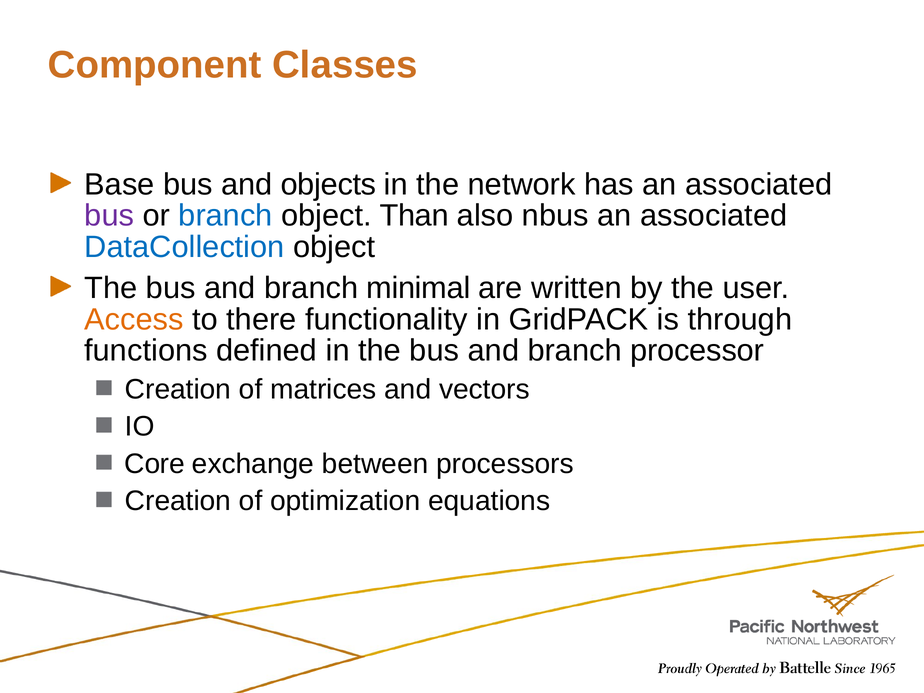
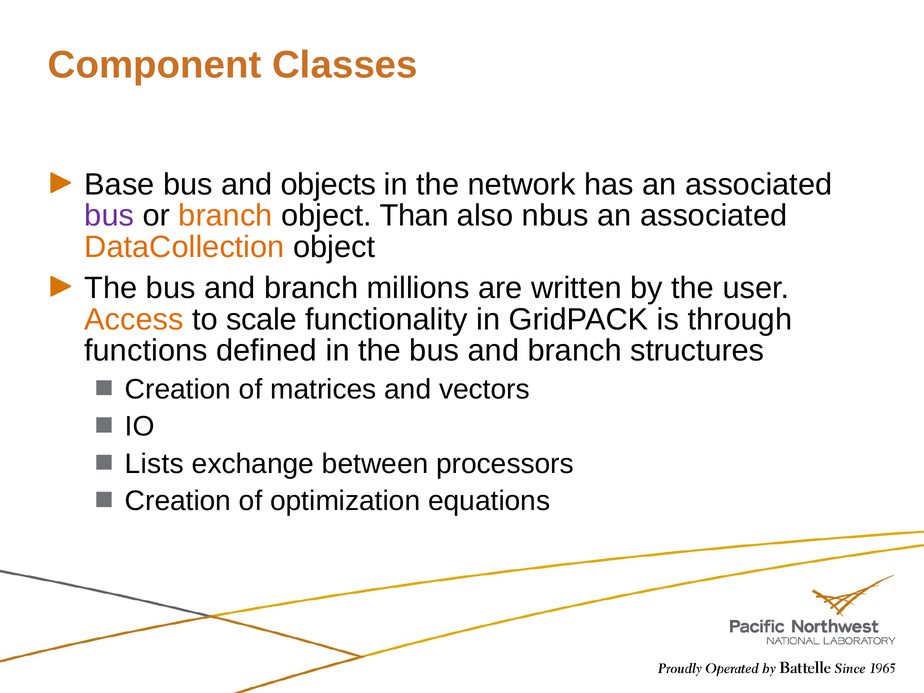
branch at (226, 216) colour: blue -> orange
DataCollection colour: blue -> orange
minimal: minimal -> millions
there: there -> scale
processor: processor -> structures
Core: Core -> Lists
